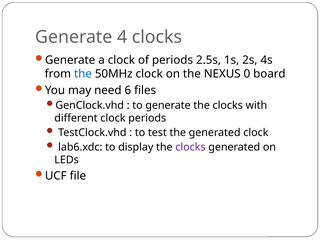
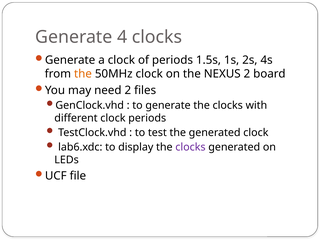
2.5s: 2.5s -> 1.5s
the at (83, 74) colour: blue -> orange
NEXUS 0: 0 -> 2
need 6: 6 -> 2
